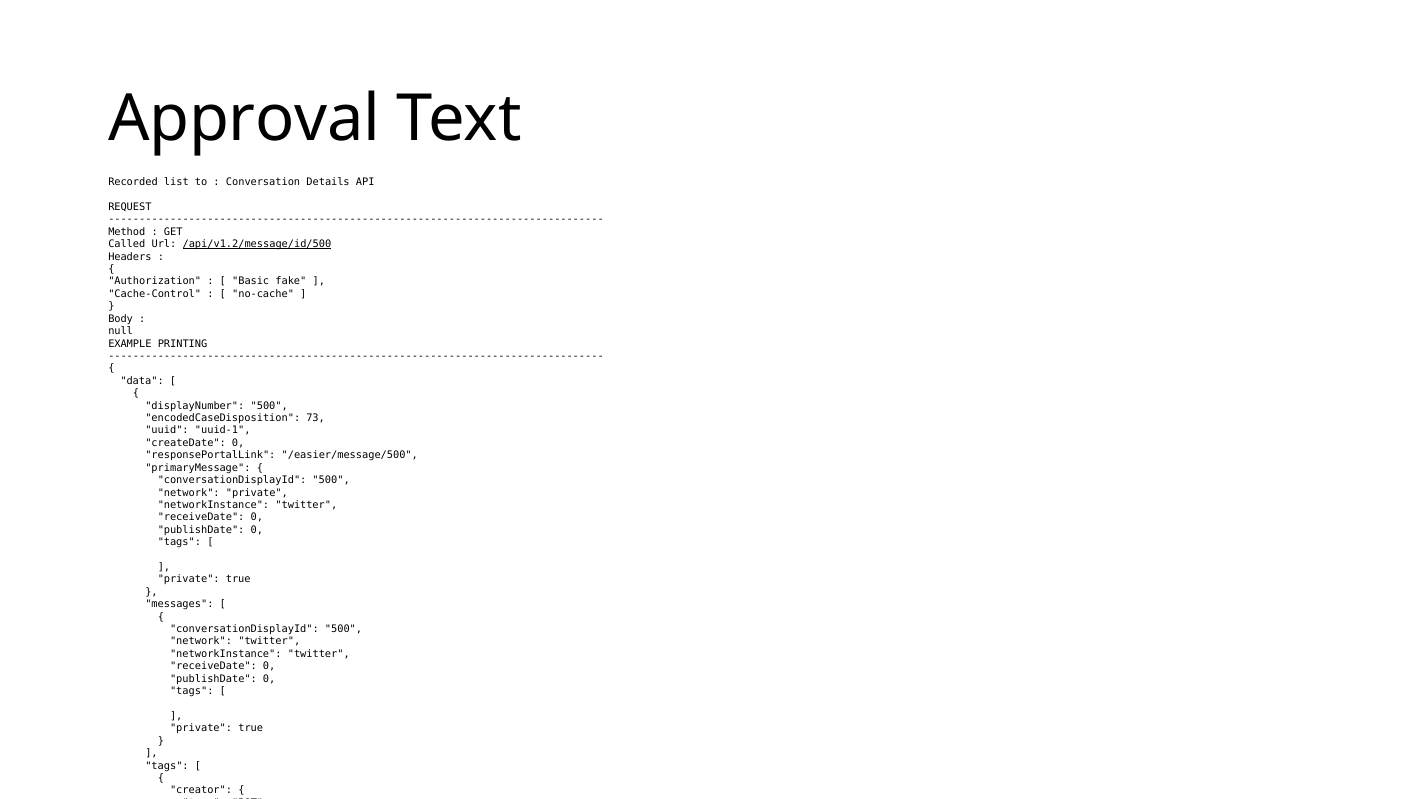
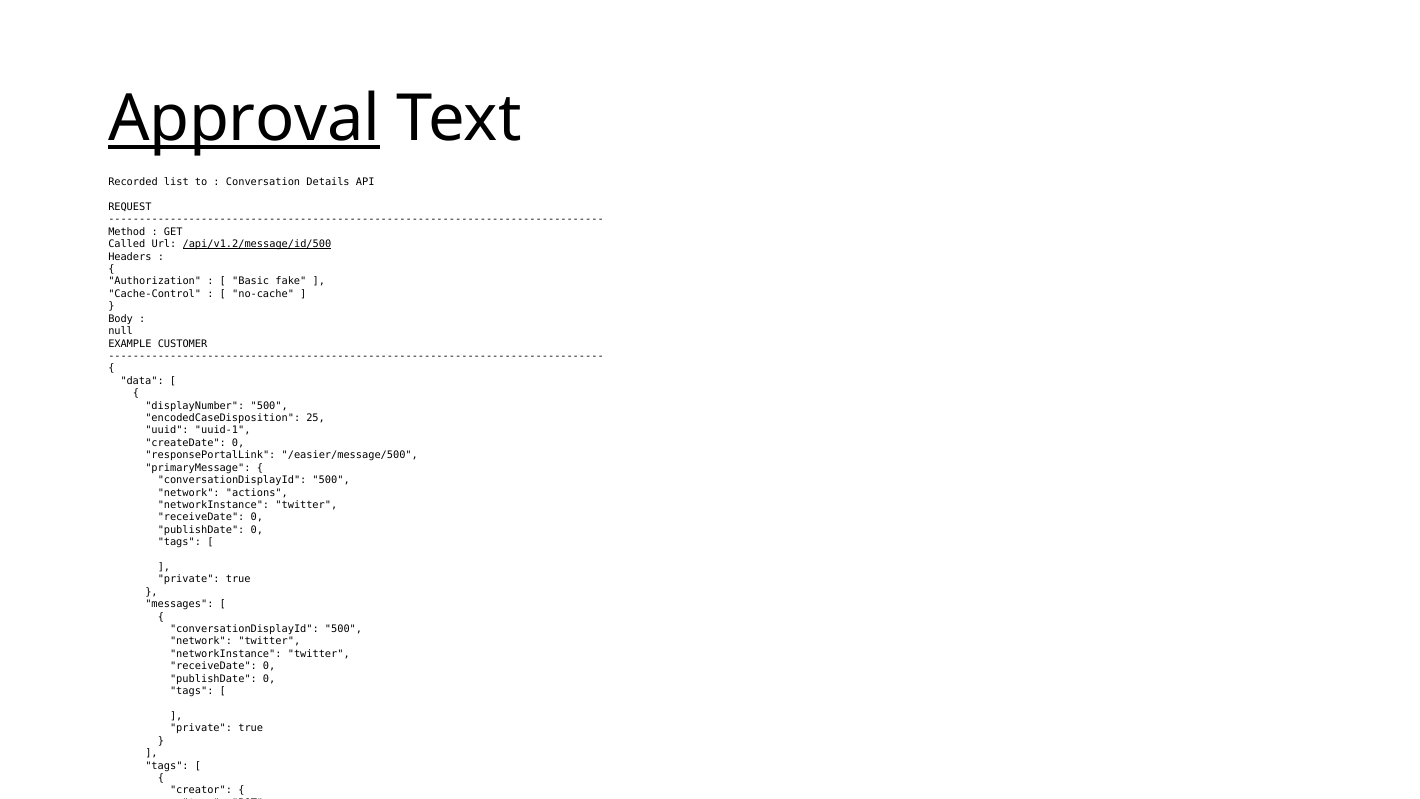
Approval underline: none -> present
PRINTING: PRINTING -> CUSTOMER
73: 73 -> 25
network private: private -> actions
